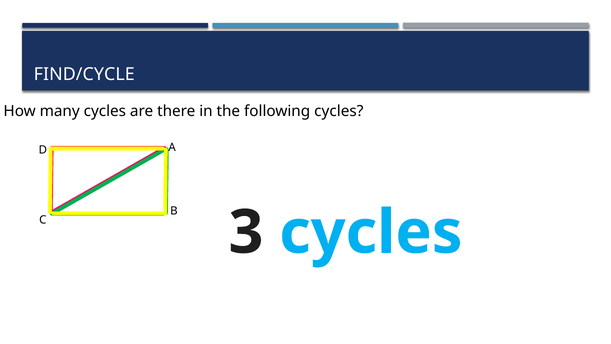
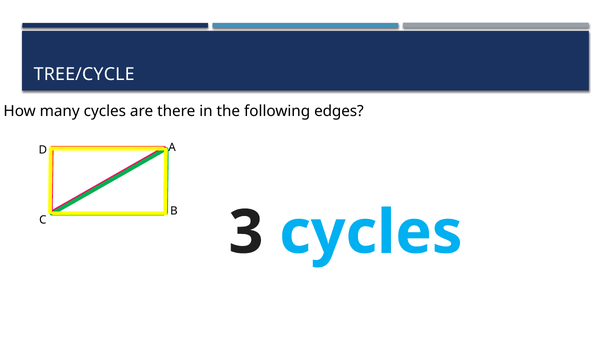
FIND/CYCLE: FIND/CYCLE -> TREE/CYCLE
following cycles: cycles -> edges
